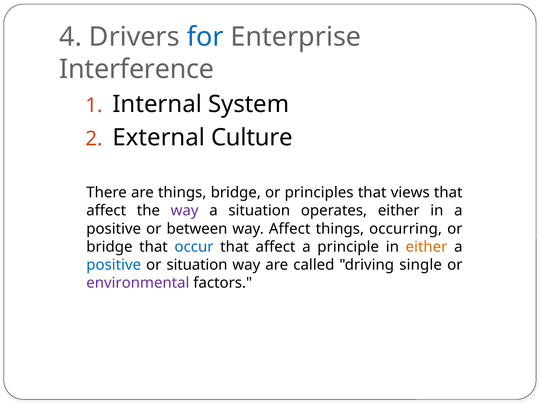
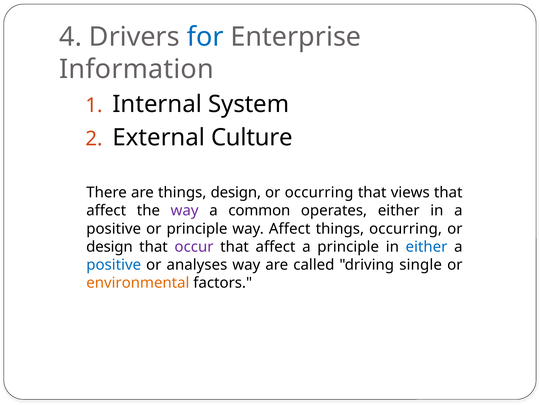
Interference: Interference -> Information
things bridge: bridge -> design
or principles: principles -> occurring
a situation: situation -> common
or between: between -> principle
bridge at (109, 247): bridge -> design
occur colour: blue -> purple
either at (426, 247) colour: orange -> blue
or situation: situation -> analyses
environmental colour: purple -> orange
